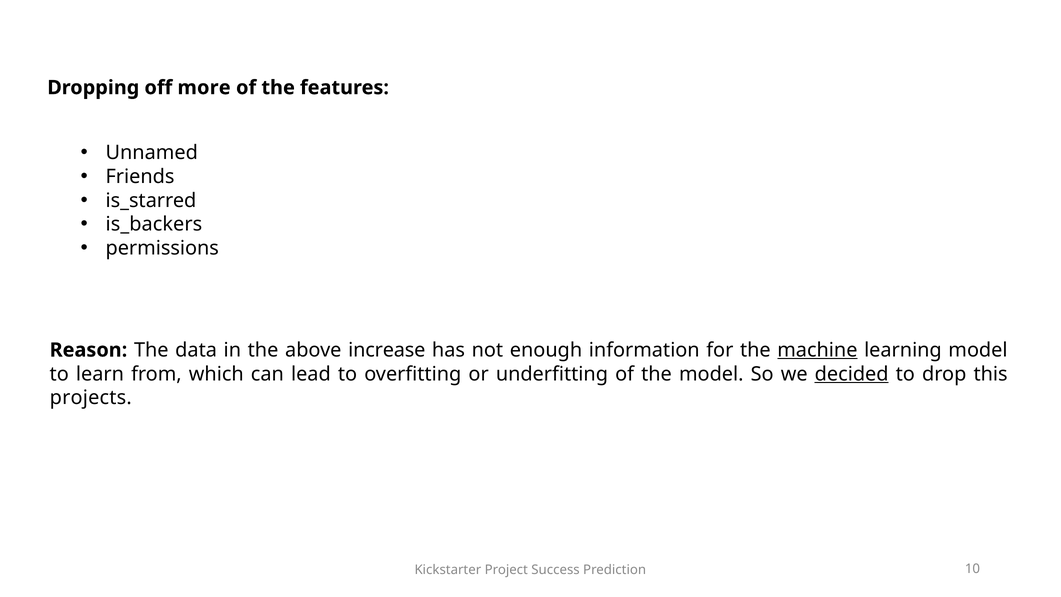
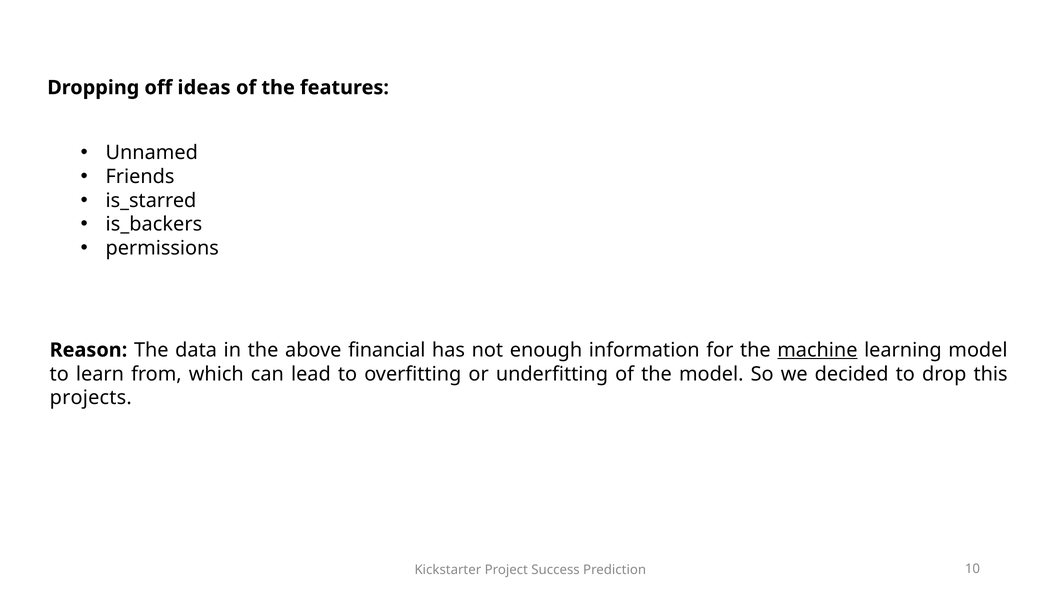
more: more -> ideas
increase: increase -> financial
decided underline: present -> none
